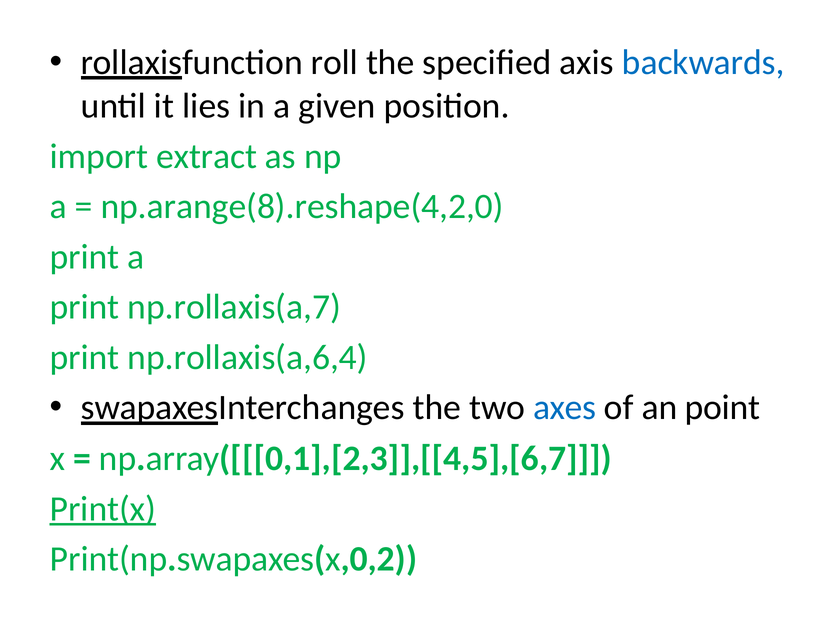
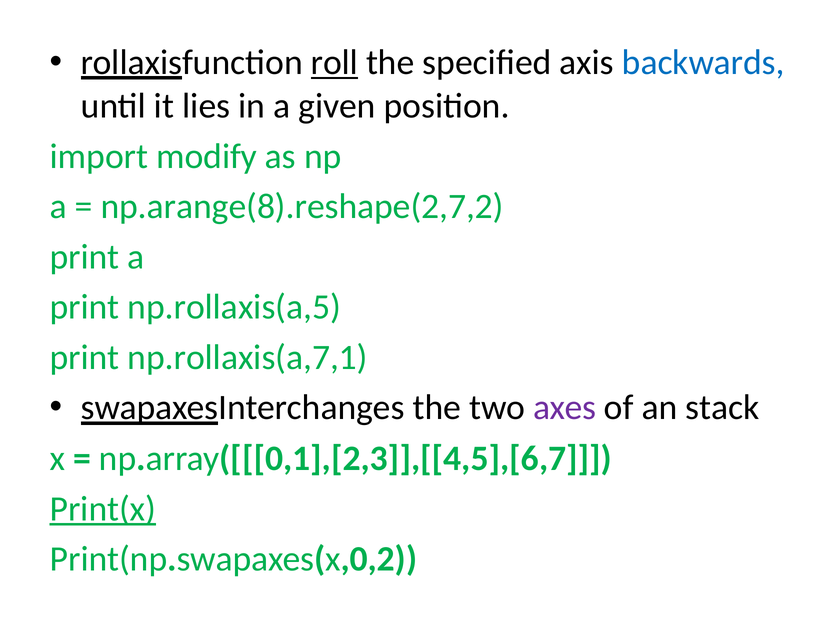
roll underline: none -> present
extract: extract -> modify
np.arange(8).reshape(4,2,0: np.arange(8).reshape(4,2,0 -> np.arange(8).reshape(2,7,2
np.rollaxis(a,7: np.rollaxis(a,7 -> np.rollaxis(a,5
np.rollaxis(a,6,4: np.rollaxis(a,6,4 -> np.rollaxis(a,7,1
axes colour: blue -> purple
point: point -> stack
